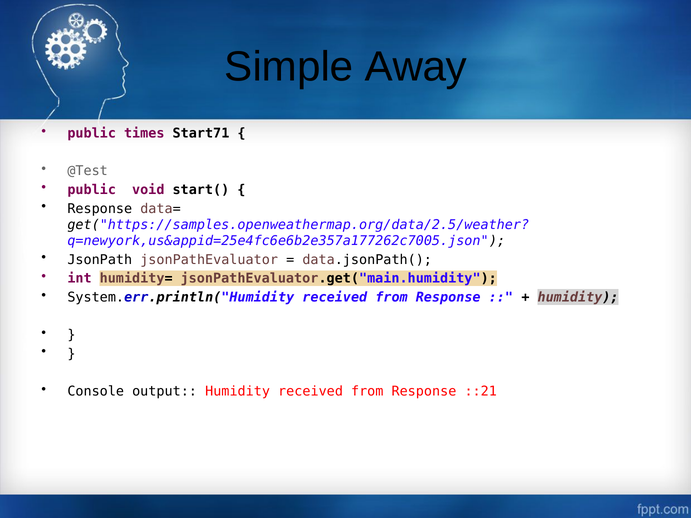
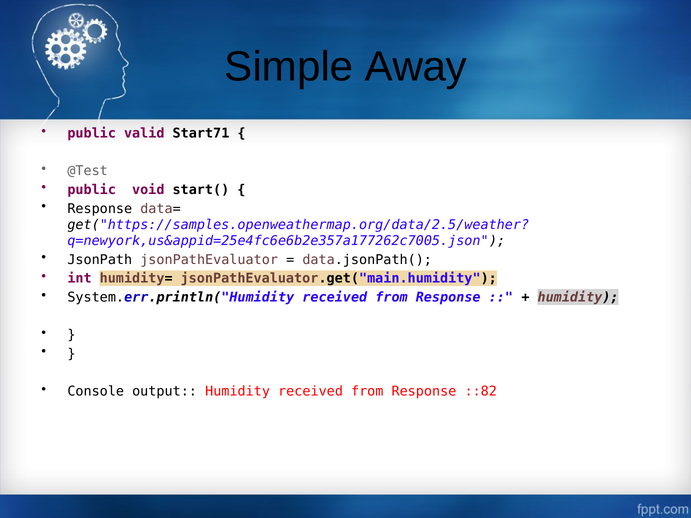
times: times -> valid
::21: ::21 -> ::82
